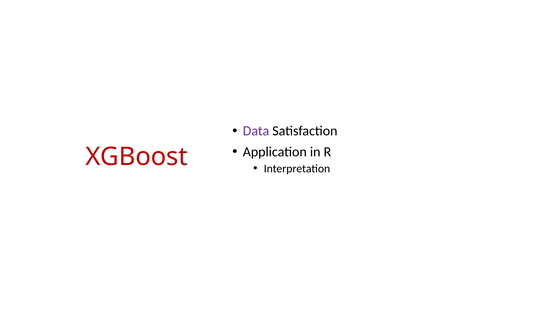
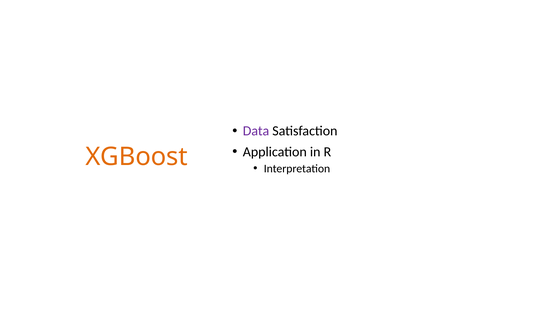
XGBoost colour: red -> orange
